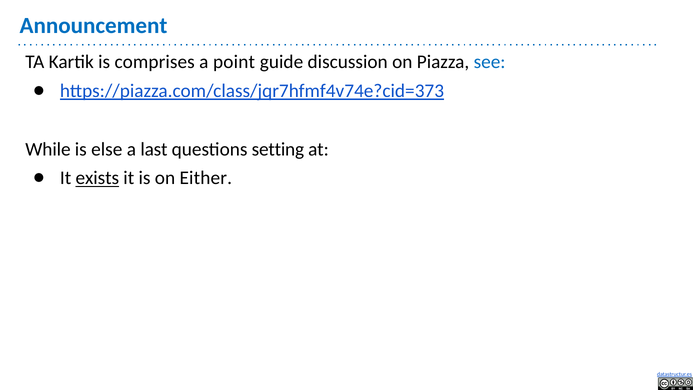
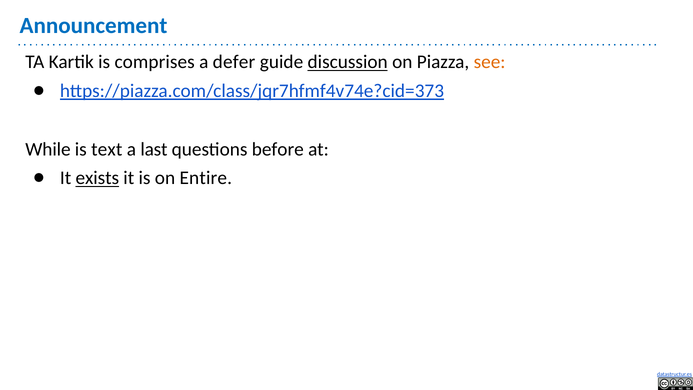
point: point -> defer
discussion underline: none -> present
see colour: blue -> orange
else: else -> text
setting: setting -> before
Either: Either -> Entire
